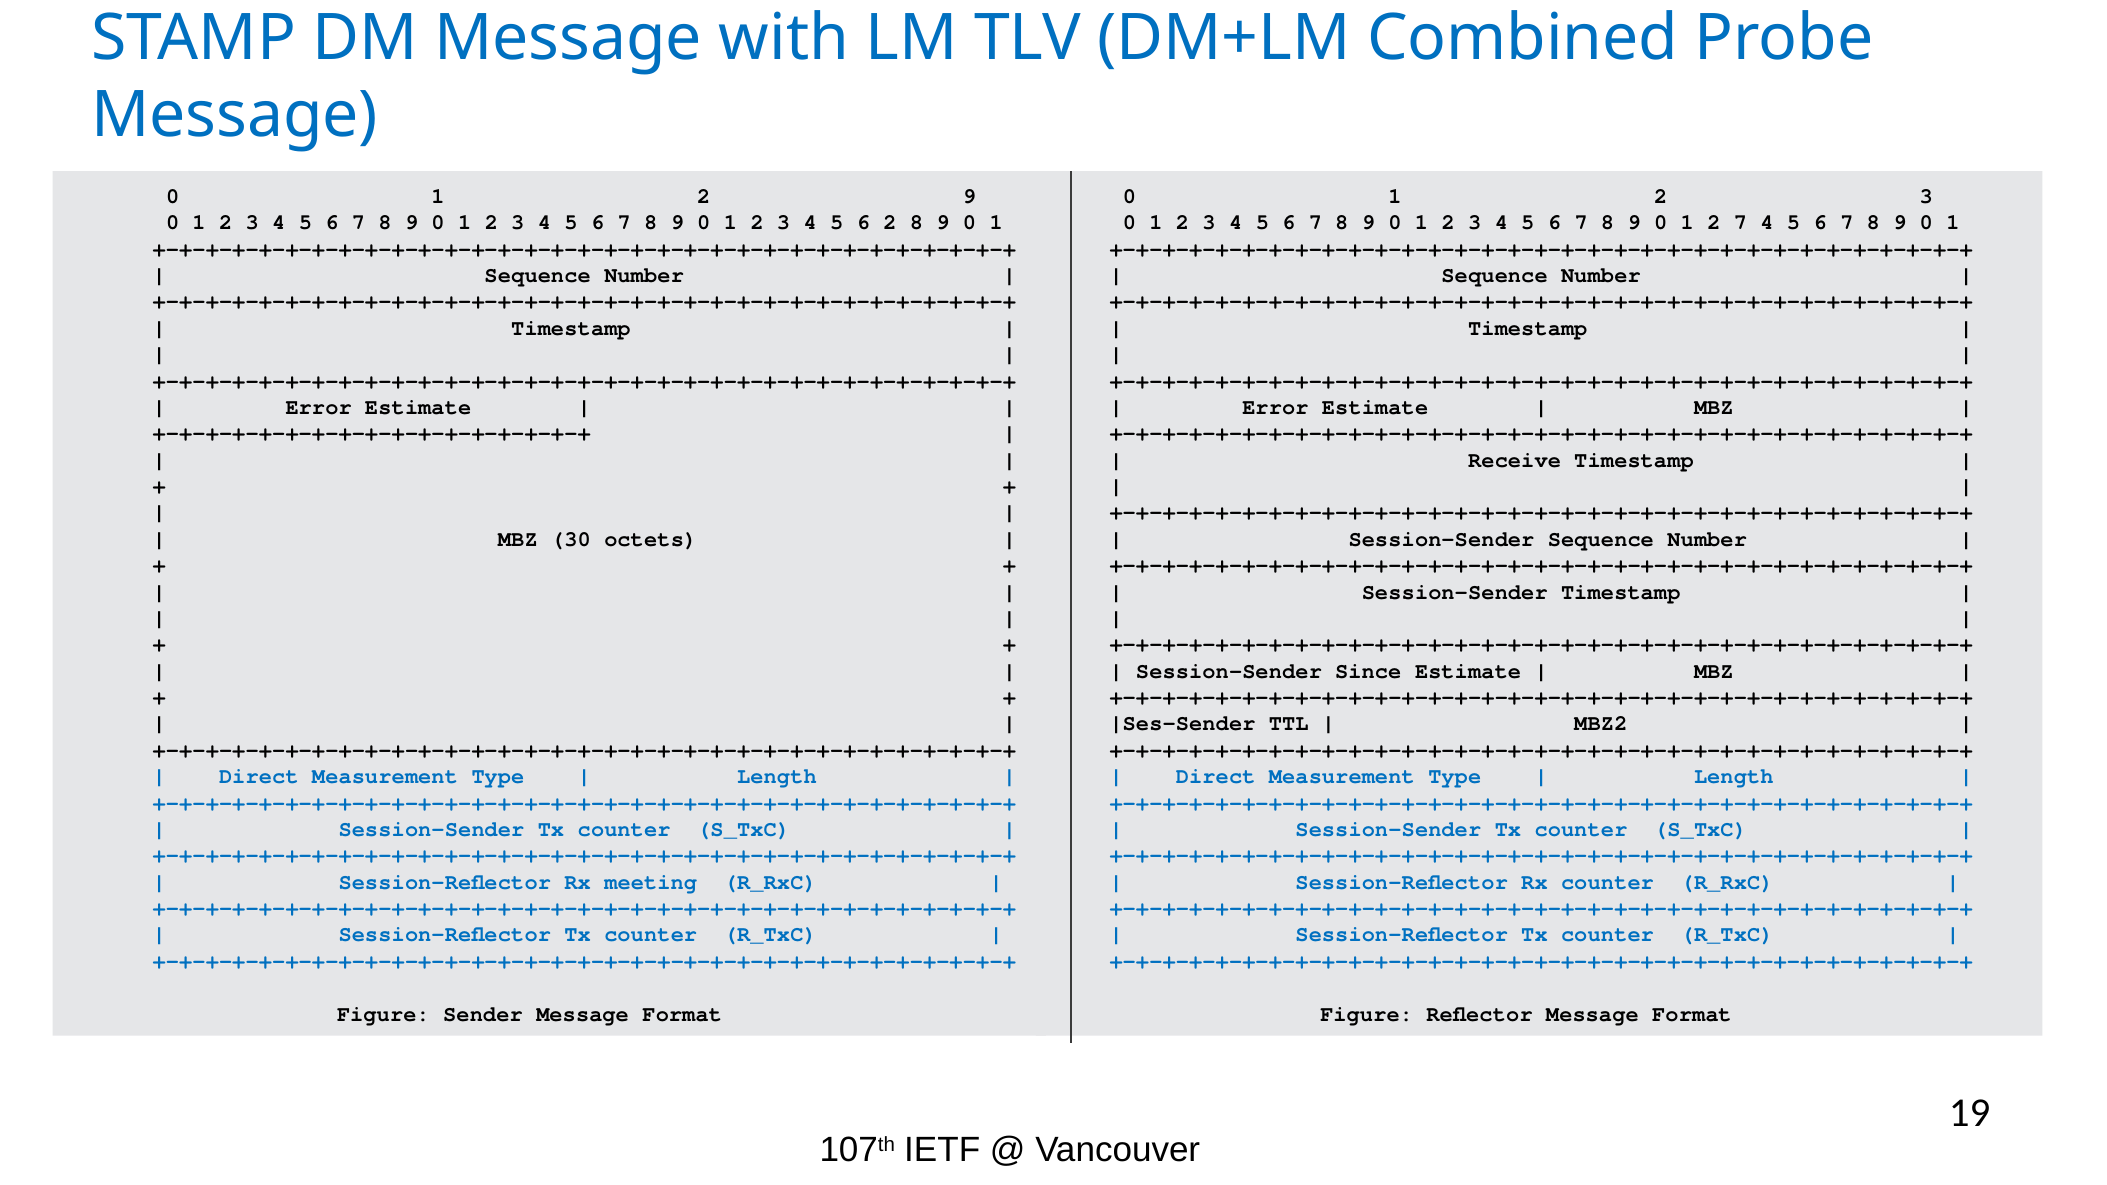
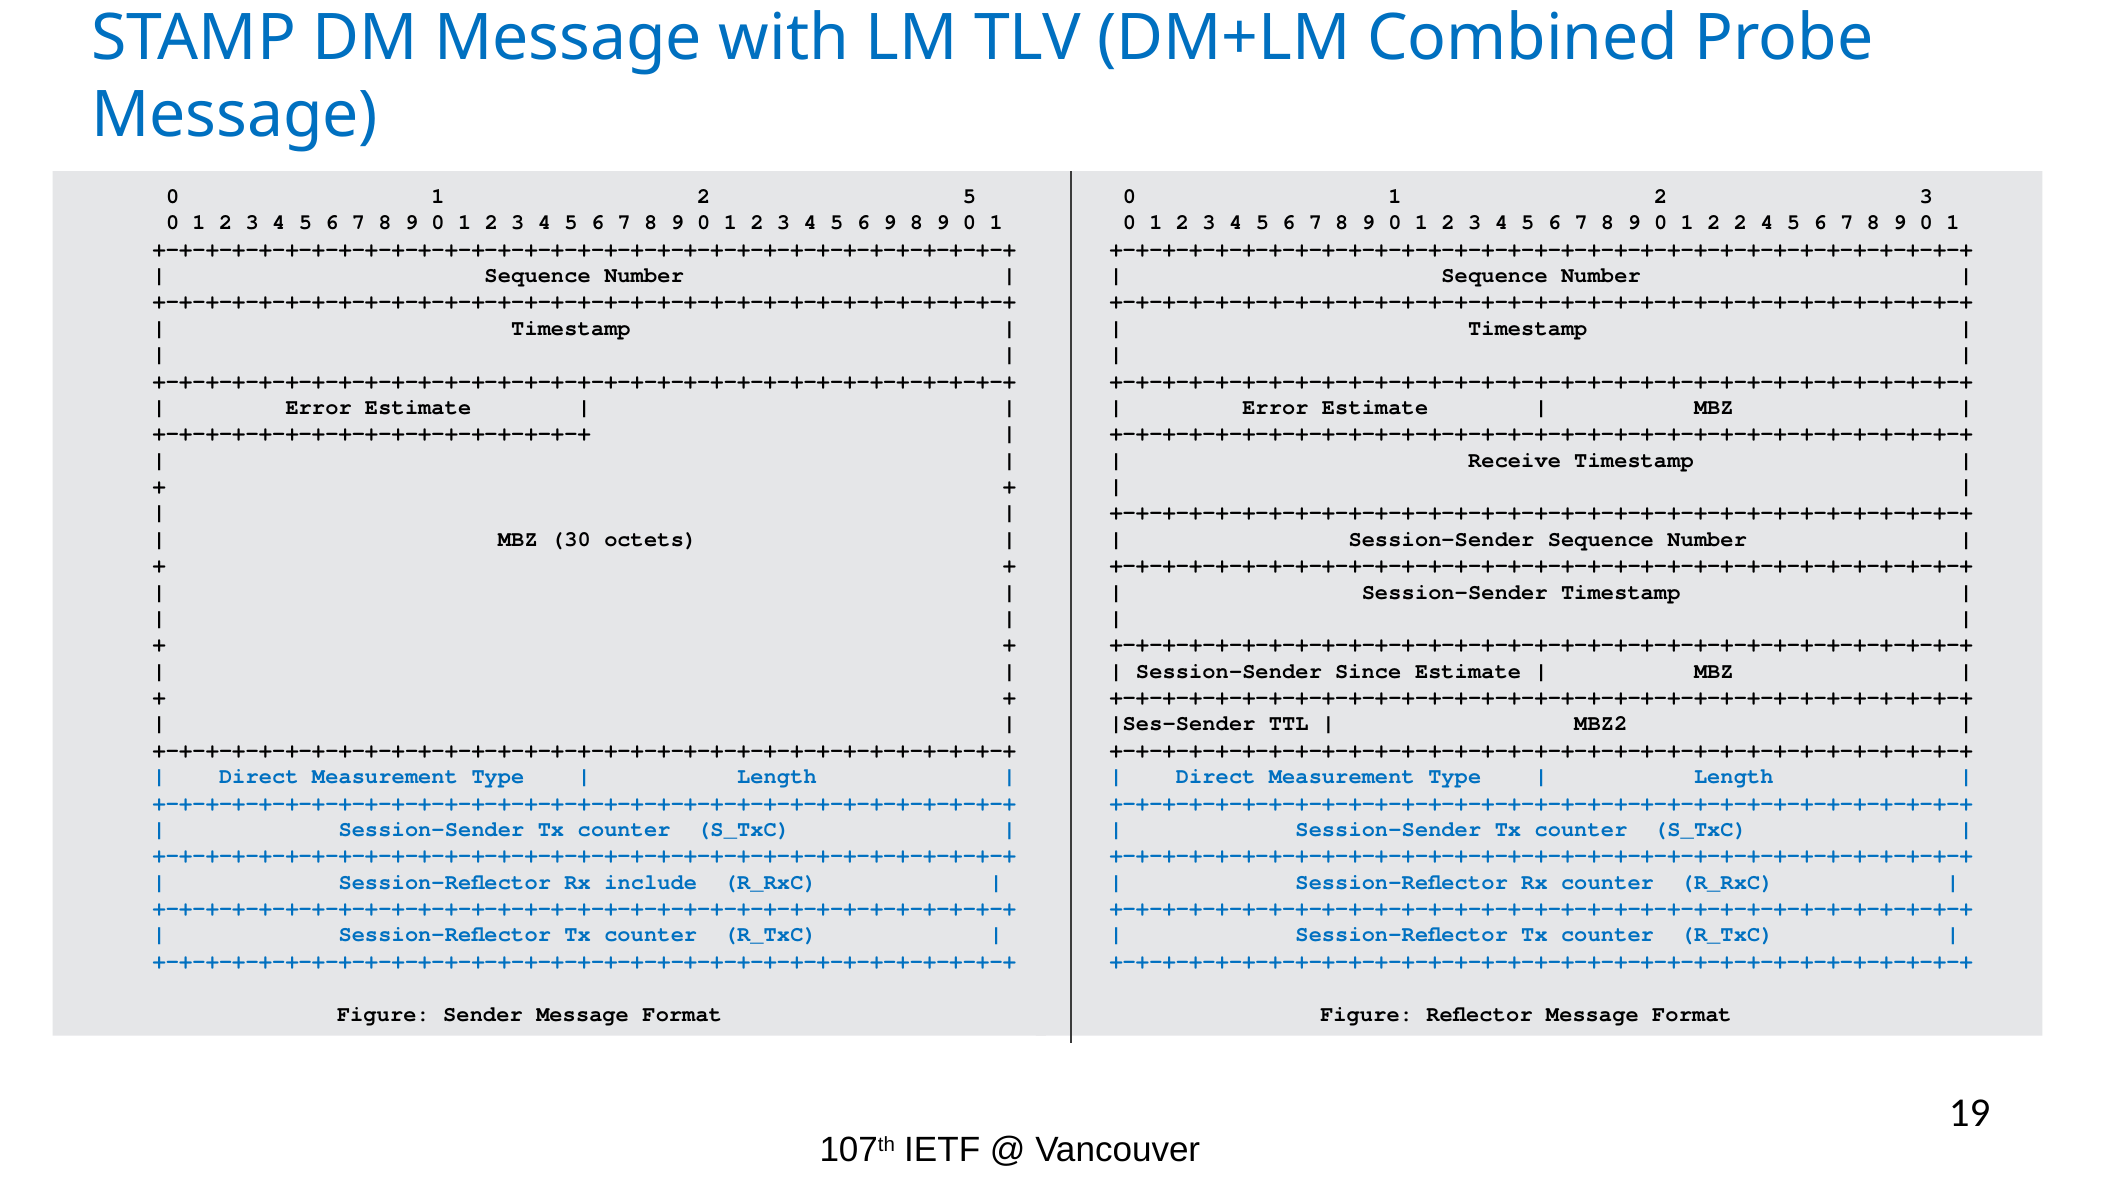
2 9: 9 -> 5
6 2: 2 -> 9
2 7: 7 -> 2
meeting: meeting -> include
